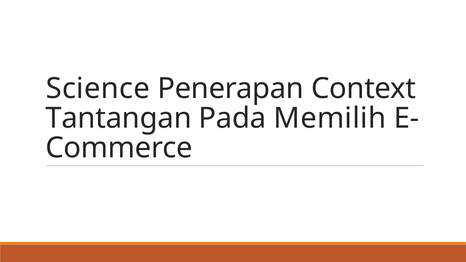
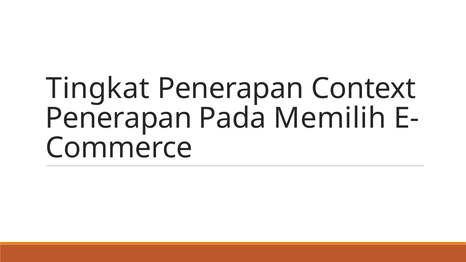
Science: Science -> Tingkat
Tantangan at (119, 118): Tantangan -> Penerapan
